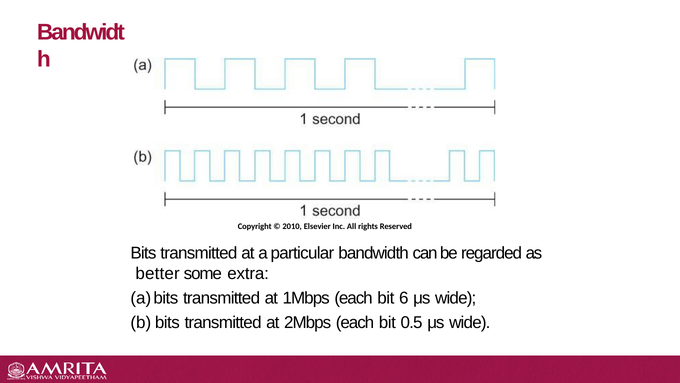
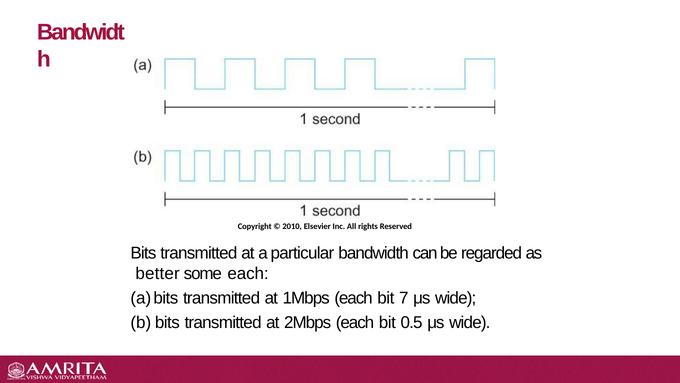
some extra: extra -> each
6: 6 -> 7
